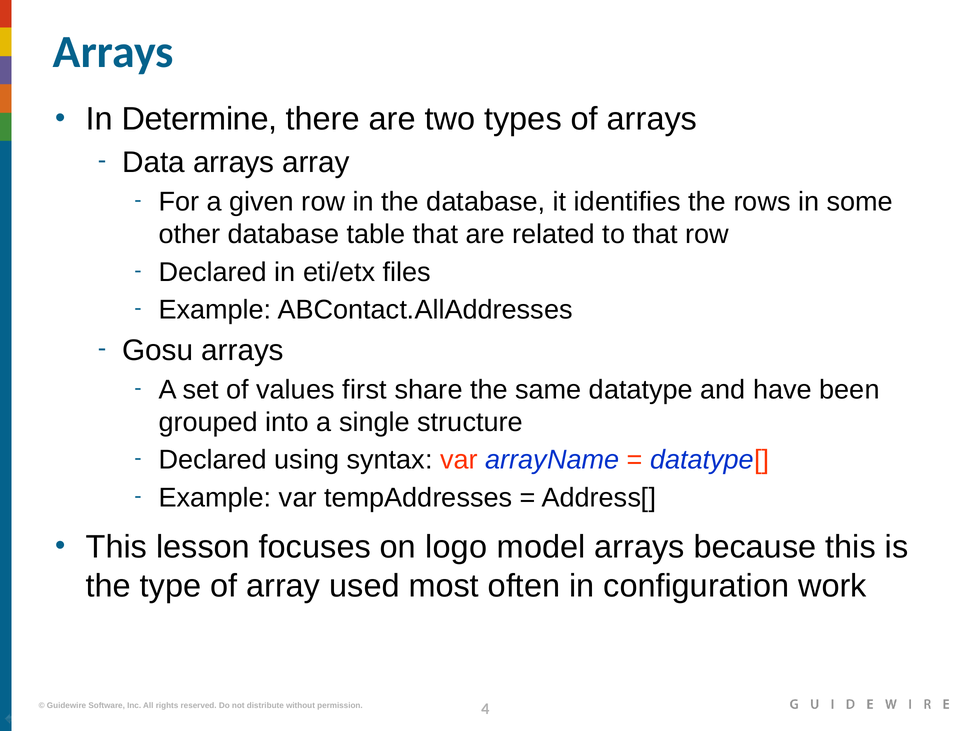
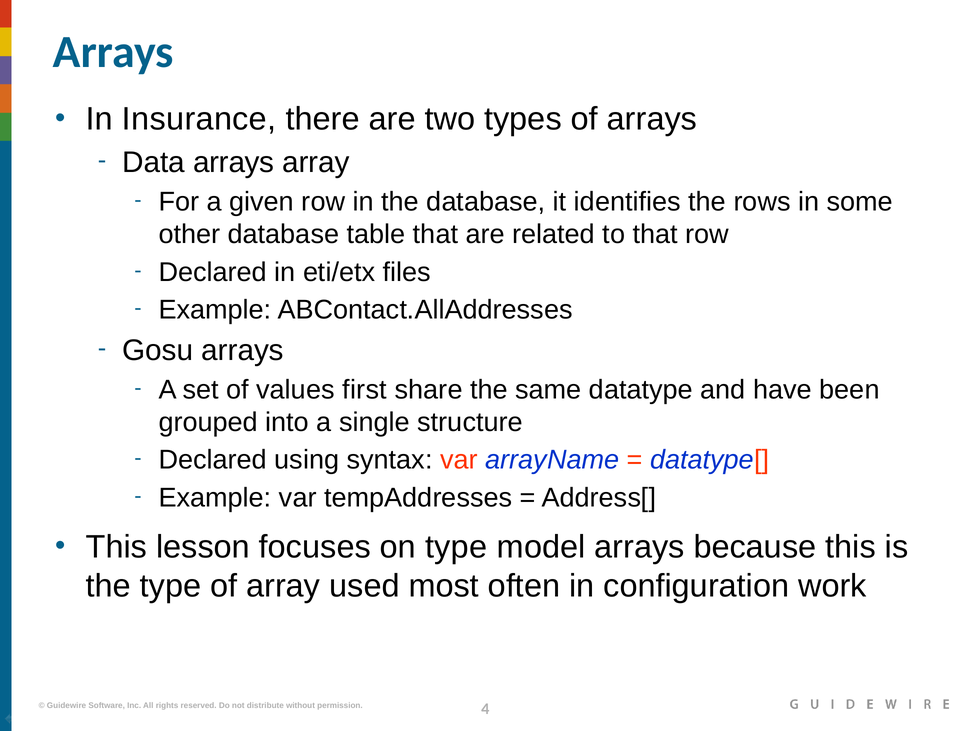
Determine: Determine -> Insurance
on logo: logo -> type
